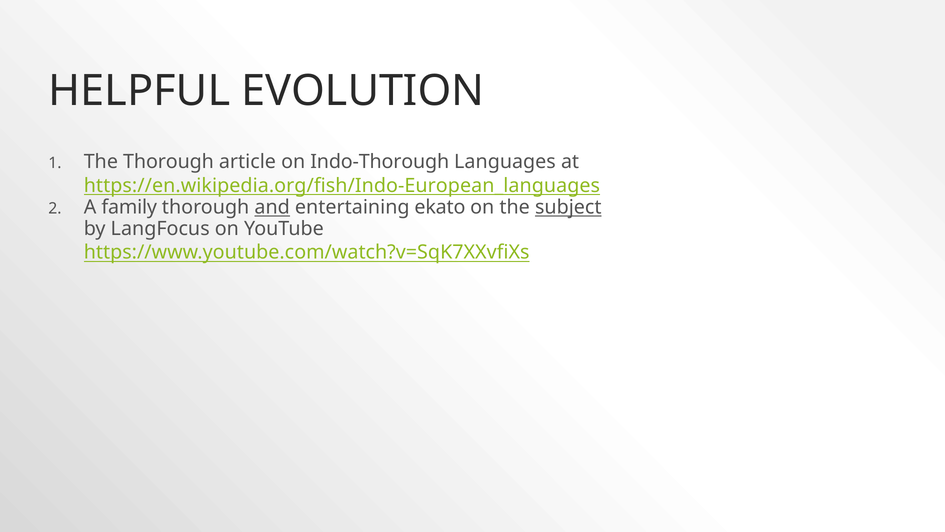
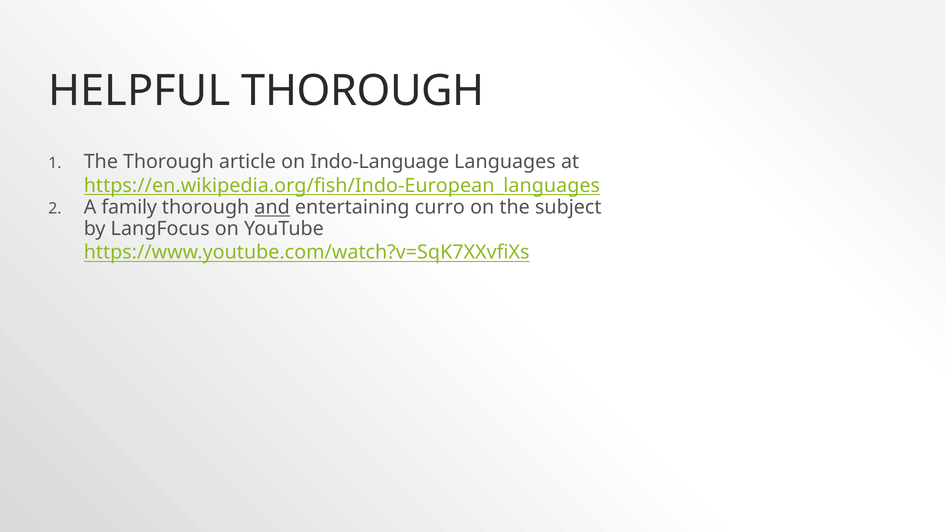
HELPFUL EVOLUTION: EVOLUTION -> THOROUGH
Indo-Thorough: Indo-Thorough -> Indo-Language
ekato: ekato -> curro
subject underline: present -> none
